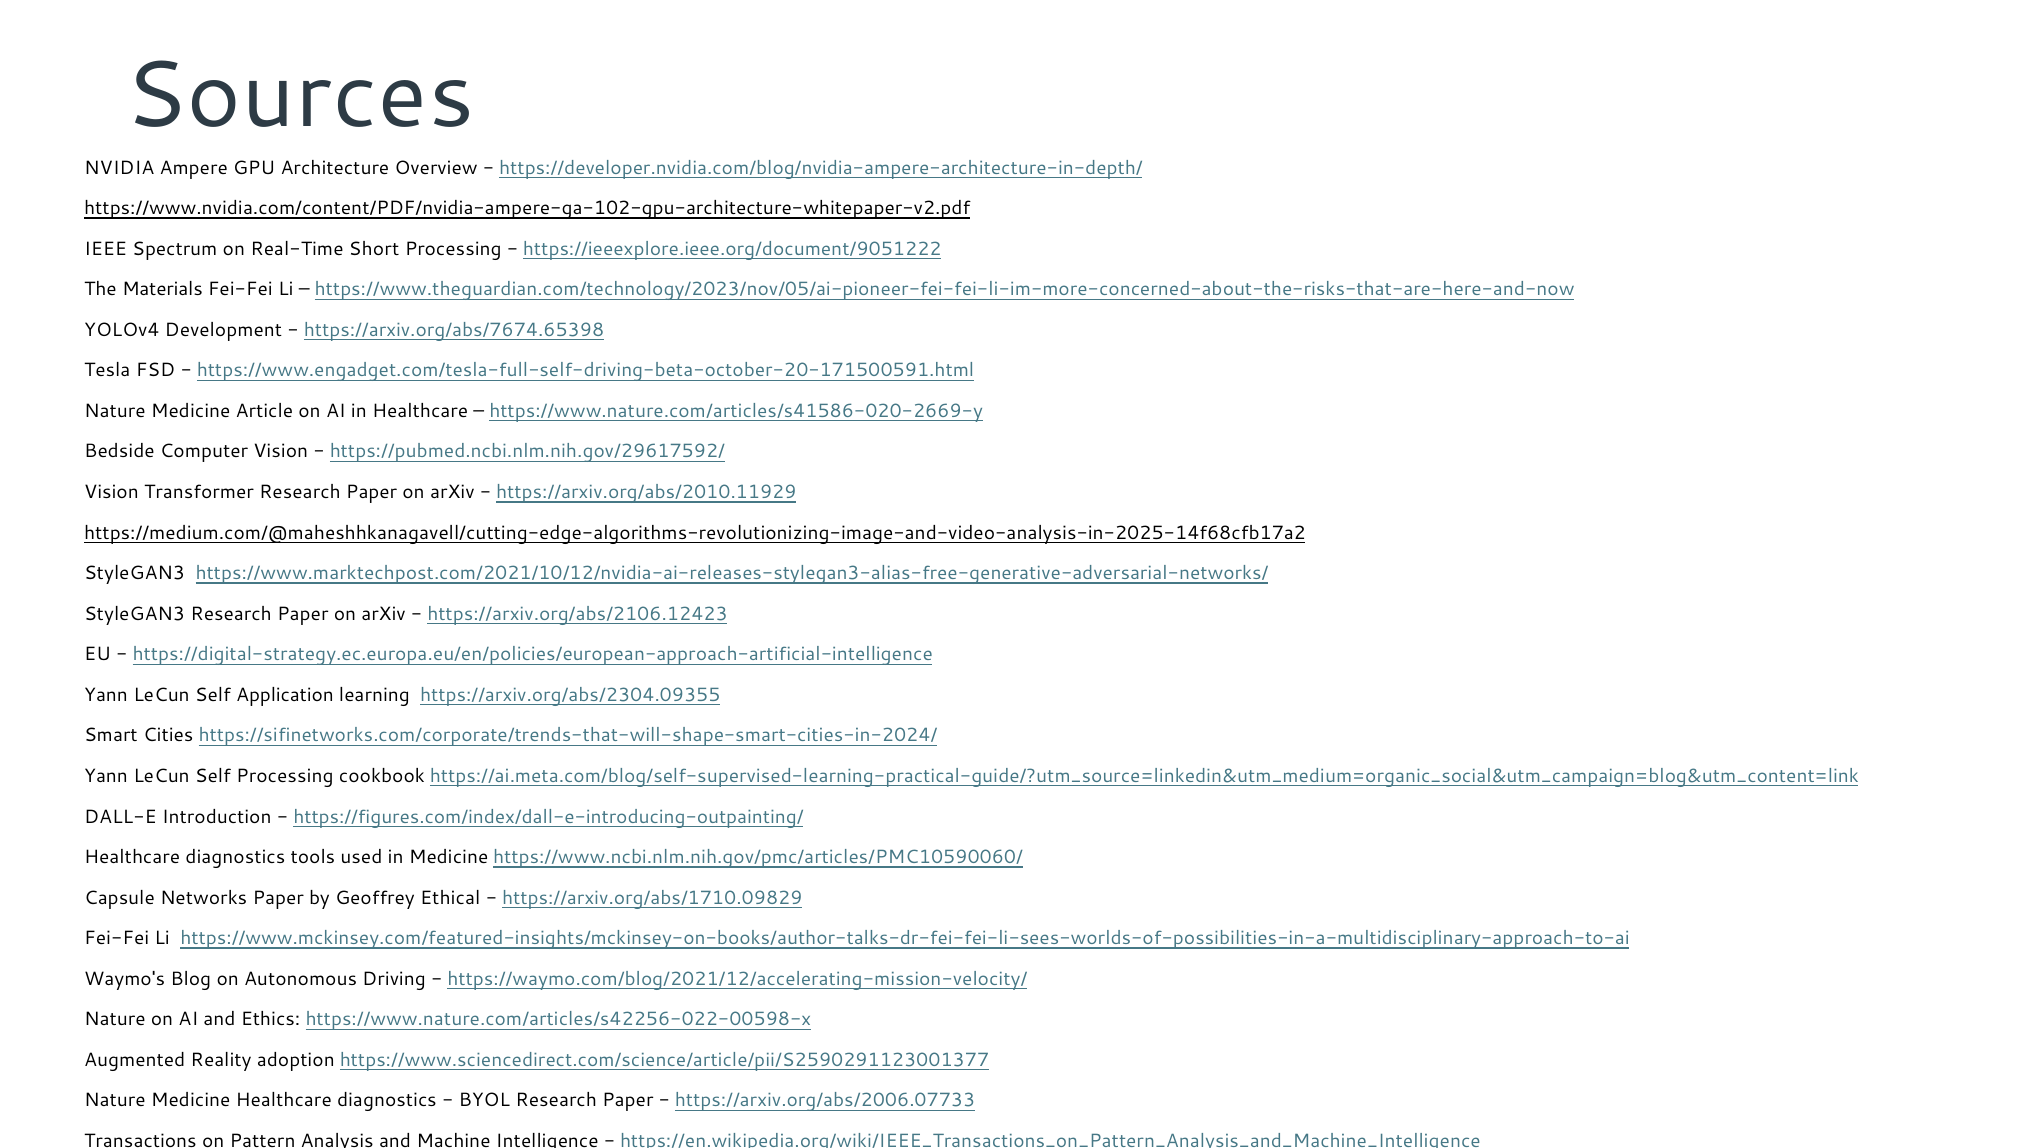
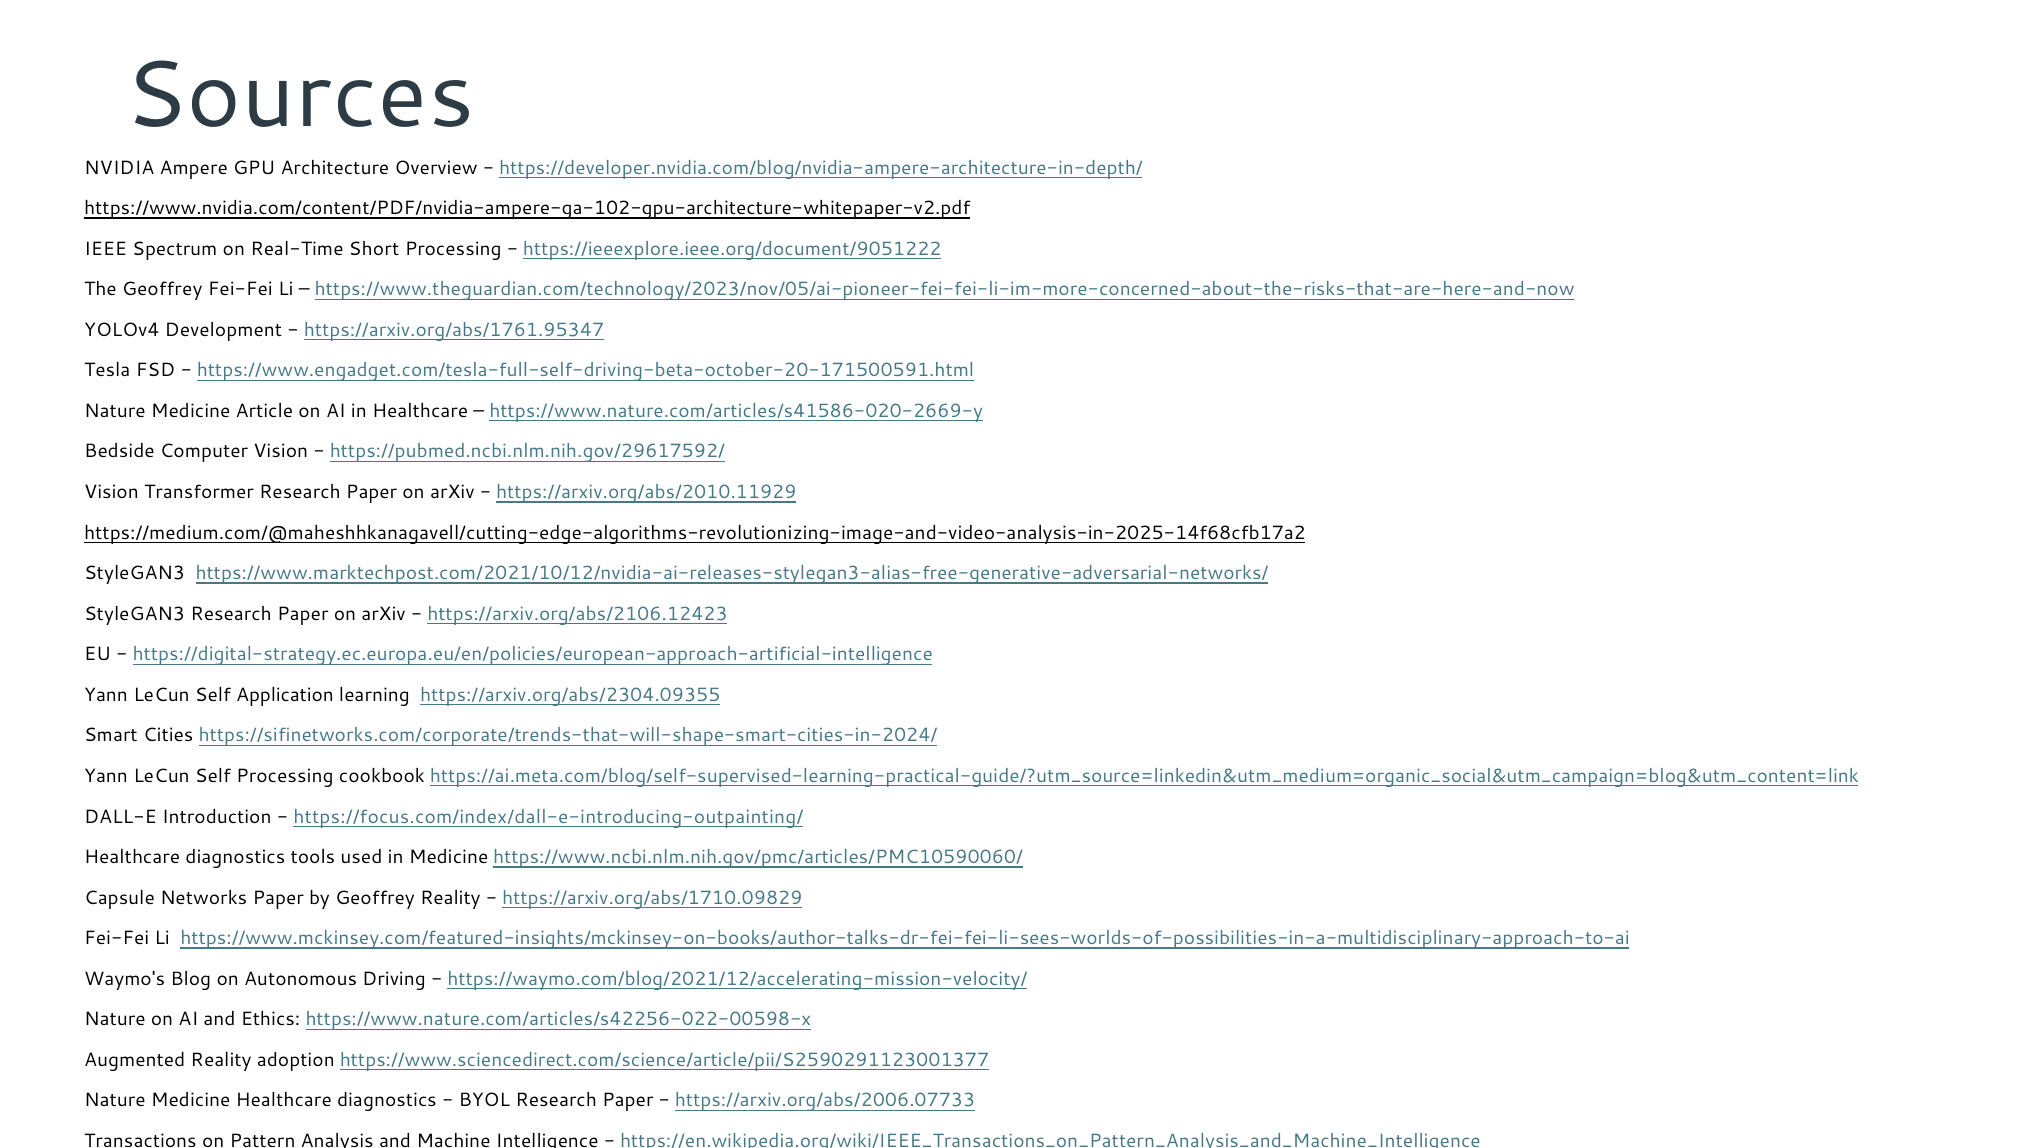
The Materials: Materials -> Geoffrey
https://arxiv.org/abs/7674.65398: https://arxiv.org/abs/7674.65398 -> https://arxiv.org/abs/1761.95347
https://figures.com/index/dall-e-introducing-outpainting/: https://figures.com/index/dall-e-introducing-outpainting/ -> https://focus.com/index/dall-e-introducing-outpainting/
Geoffrey Ethical: Ethical -> Reality
